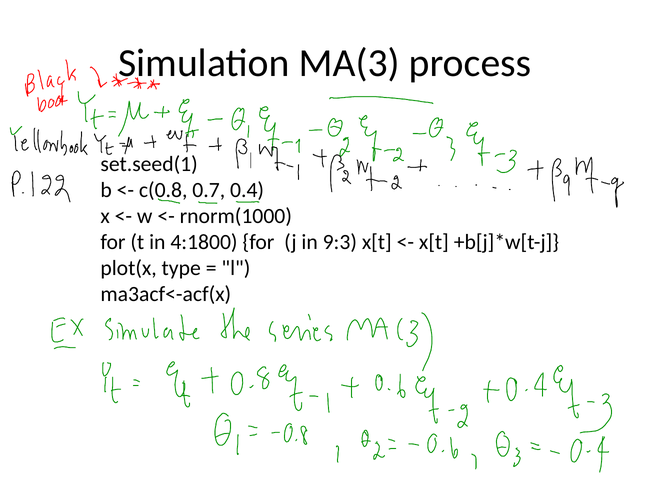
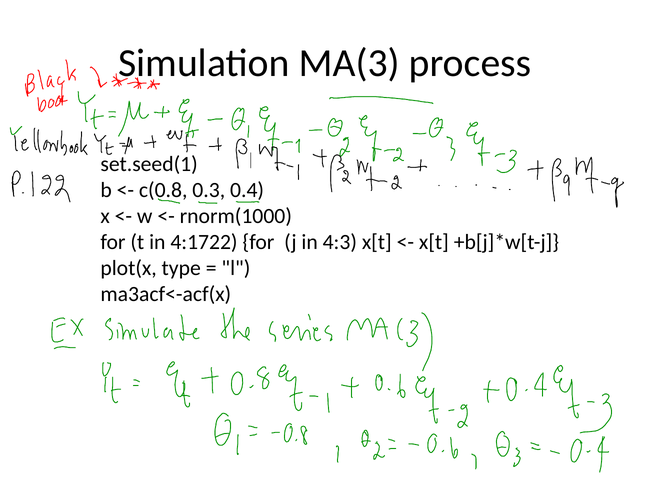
0.7: 0.7 -> 0.3
4:1800: 4:1800 -> 4:1722
9:3: 9:3 -> 4:3
